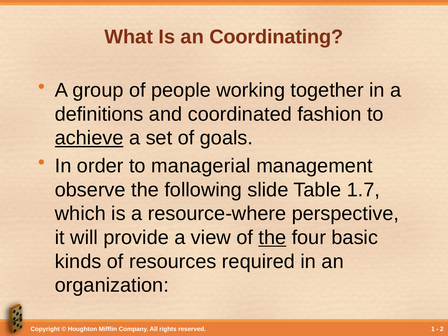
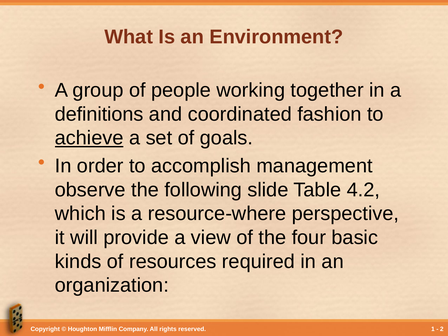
Coordinating: Coordinating -> Environment
managerial: managerial -> accomplish
1.7: 1.7 -> 4.2
the at (272, 238) underline: present -> none
